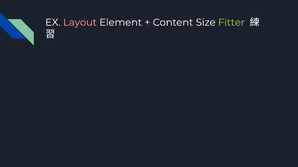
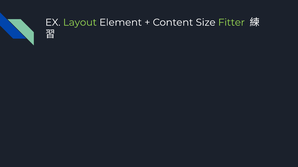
Layout colour: pink -> light green
